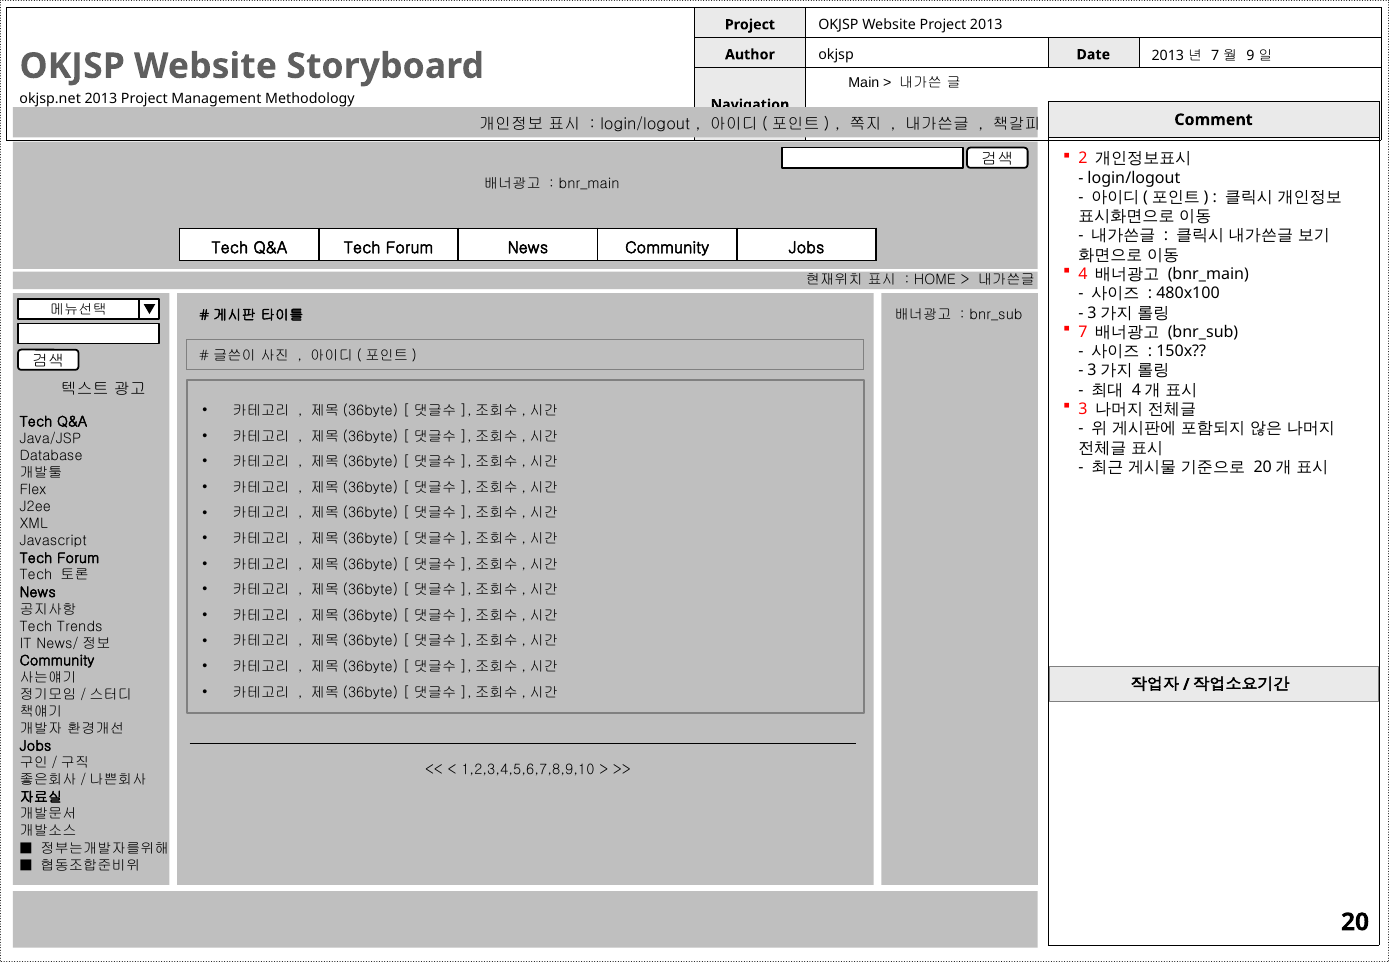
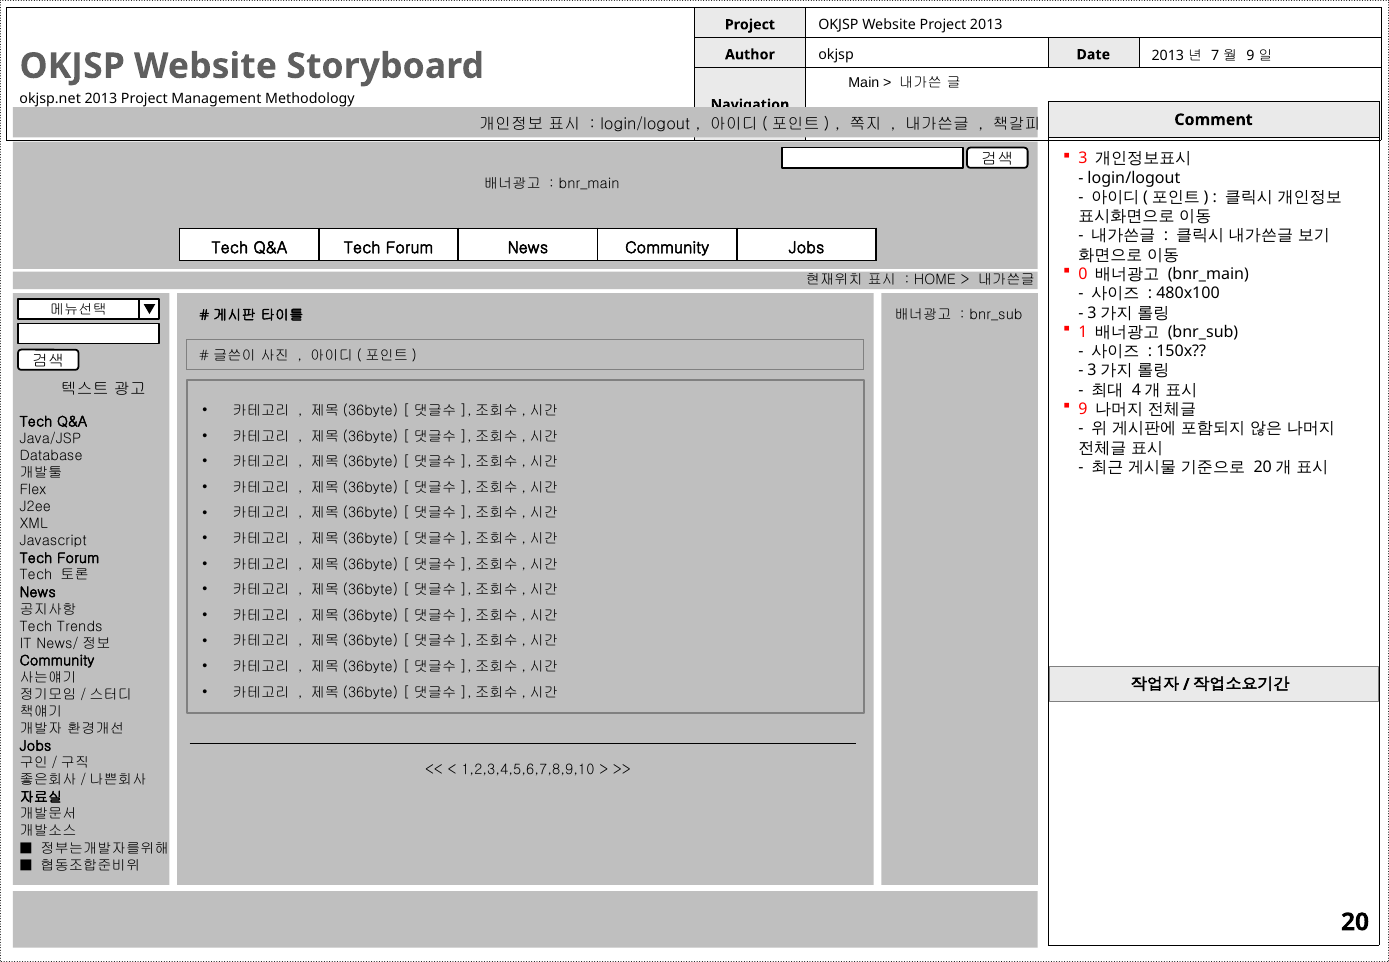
2: 2 -> 3
4: 4 -> 0
7 at (1083, 332): 7 -> 1
3 at (1083, 409): 3 -> 9
